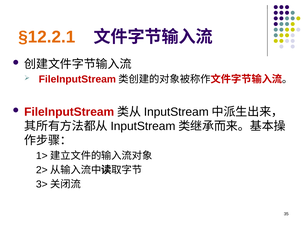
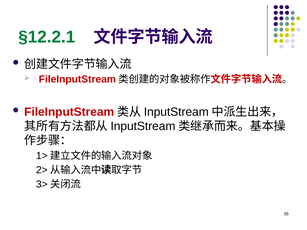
§12.2.1 colour: orange -> green
